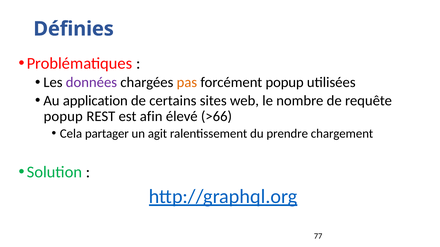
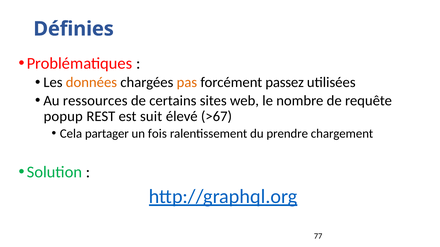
données colour: purple -> orange
forcément popup: popup -> passez
application: application -> ressources
afin: afin -> suit
>66: >66 -> >67
agit: agit -> fois
